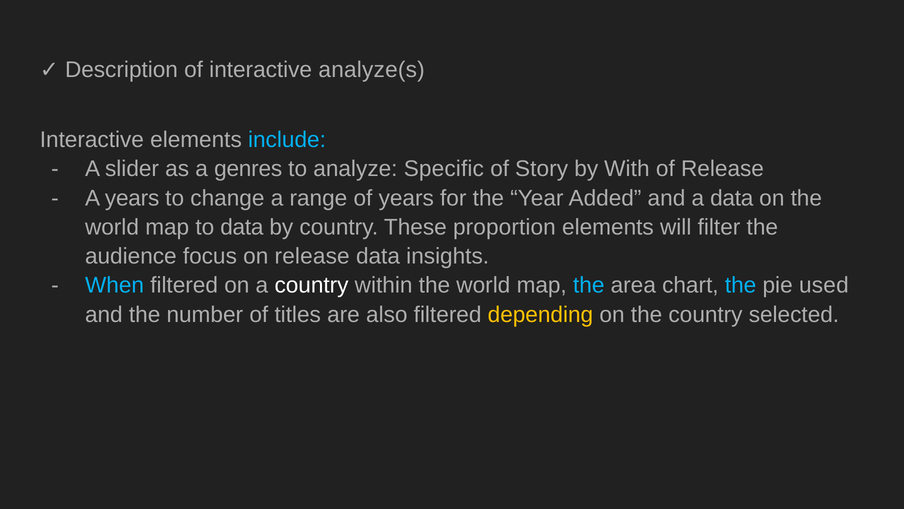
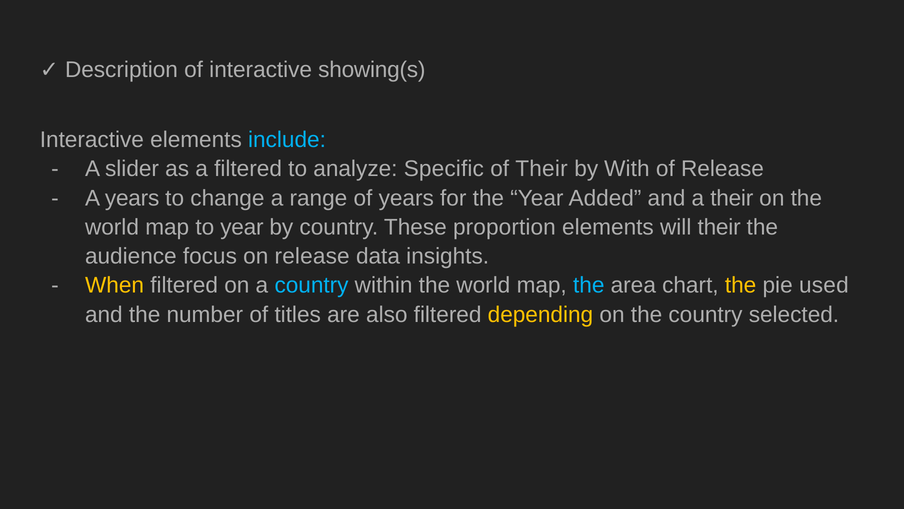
analyze(s: analyze(s -> showing(s
a genres: genres -> filtered
of Story: Story -> Their
a data: data -> their
to data: data -> year
will filter: filter -> their
When colour: light blue -> yellow
country at (312, 285) colour: white -> light blue
the at (741, 285) colour: light blue -> yellow
